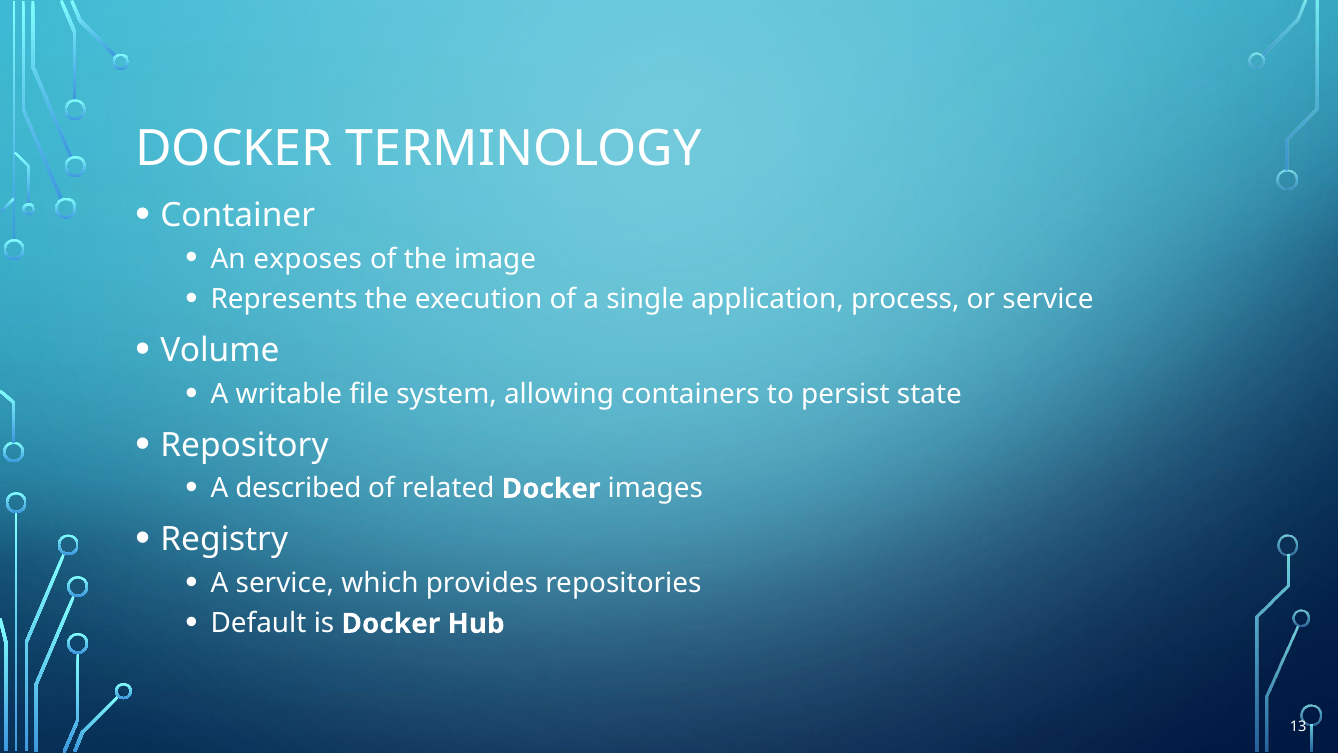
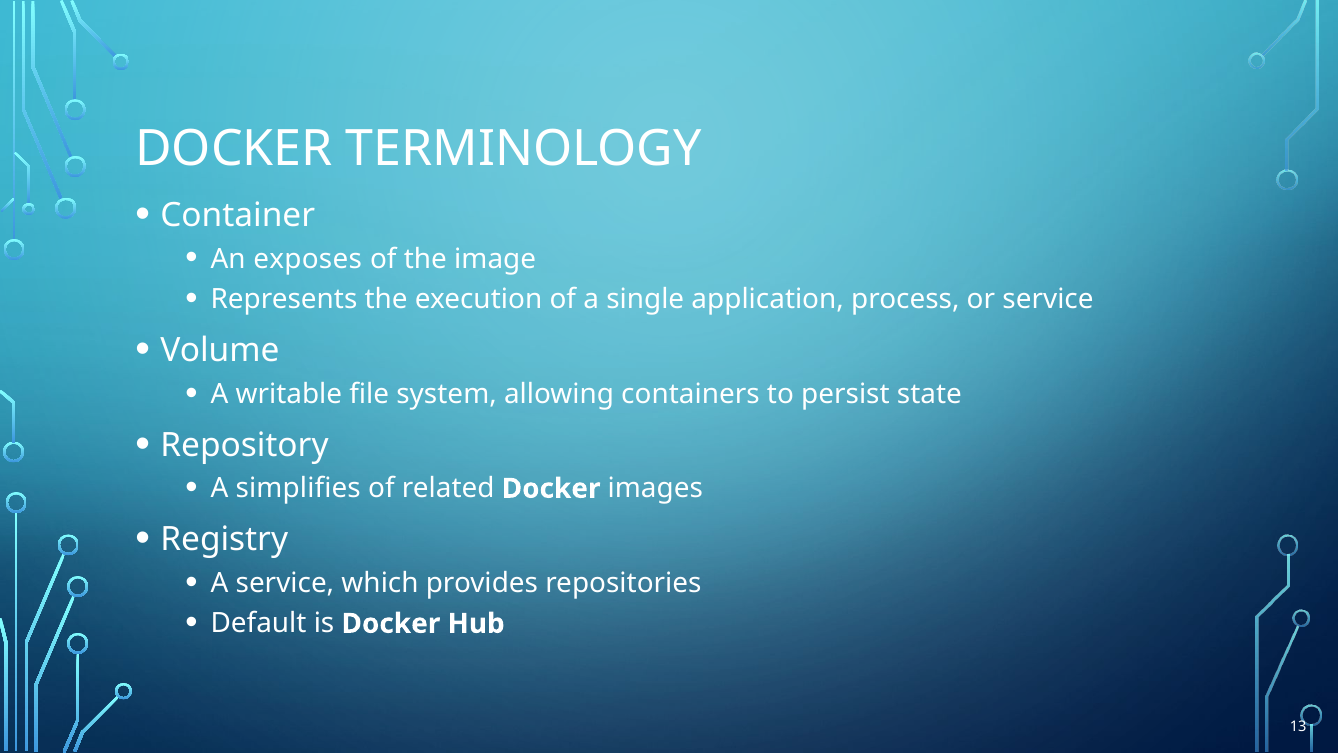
described: described -> simplifies
